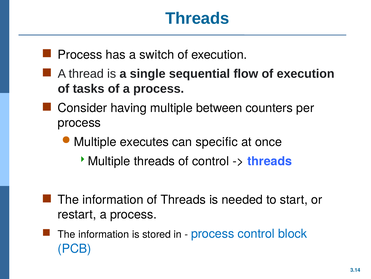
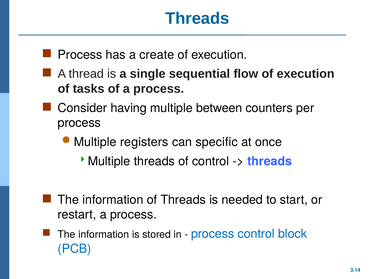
switch: switch -> create
executes: executes -> registers
